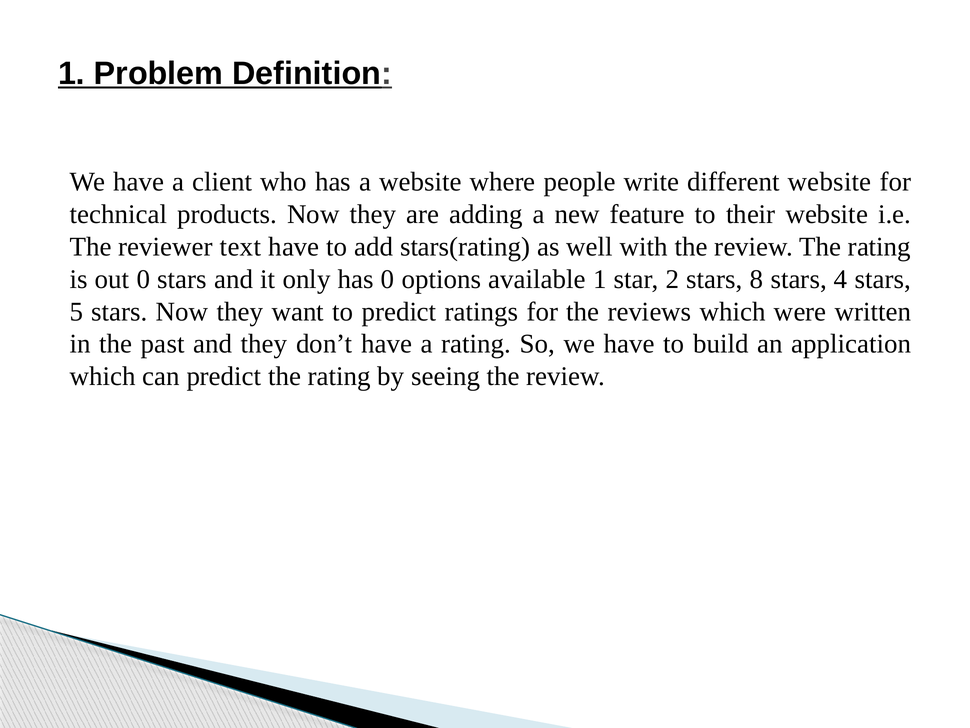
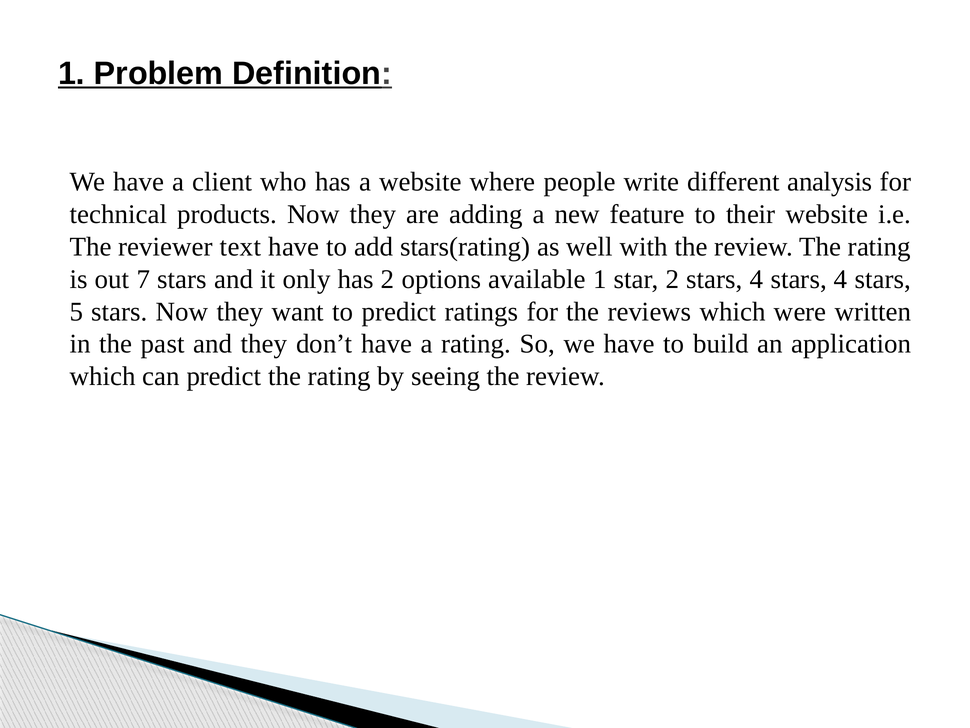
different website: website -> analysis
out 0: 0 -> 7
has 0: 0 -> 2
2 stars 8: 8 -> 4
